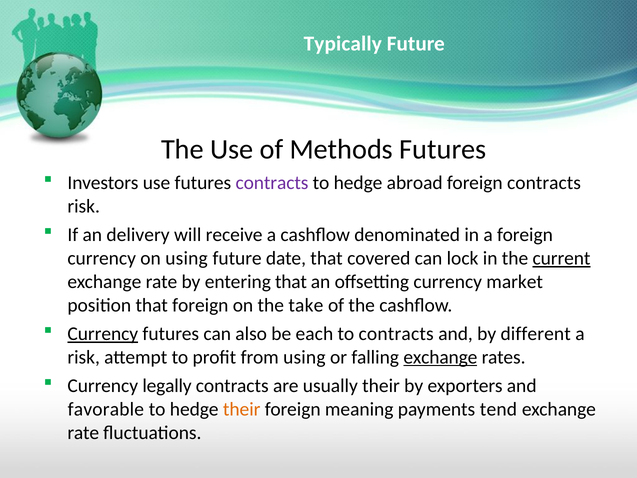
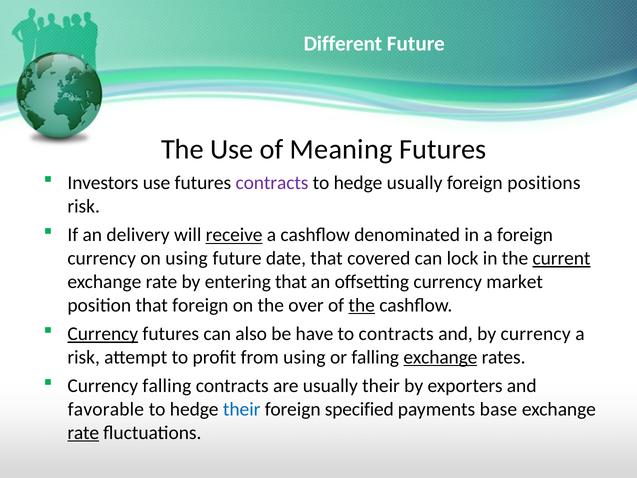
Typically: Typically -> Different
Methods: Methods -> Meaning
hedge abroad: abroad -> usually
foreign contracts: contracts -> positions
receive underline: none -> present
take: take -> over
the at (362, 305) underline: none -> present
each: each -> have
by different: different -> currency
Currency legally: legally -> falling
their at (242, 409) colour: orange -> blue
meaning: meaning -> specified
tend: tend -> base
rate at (83, 432) underline: none -> present
